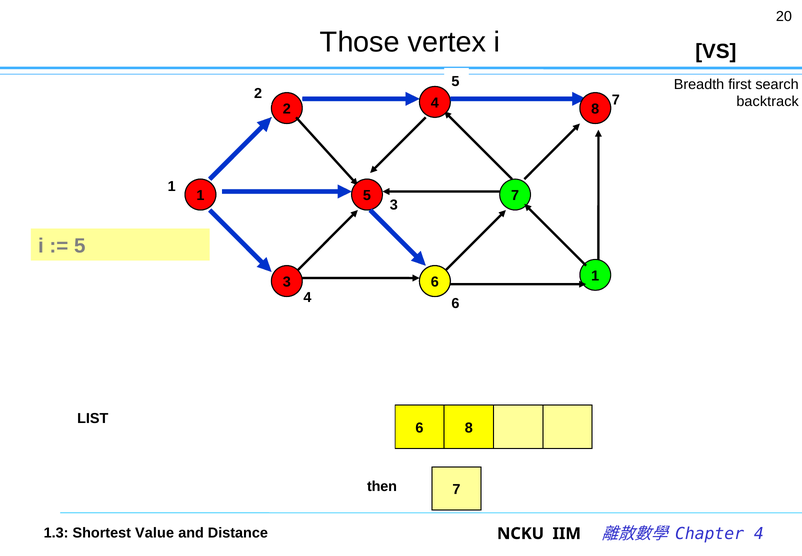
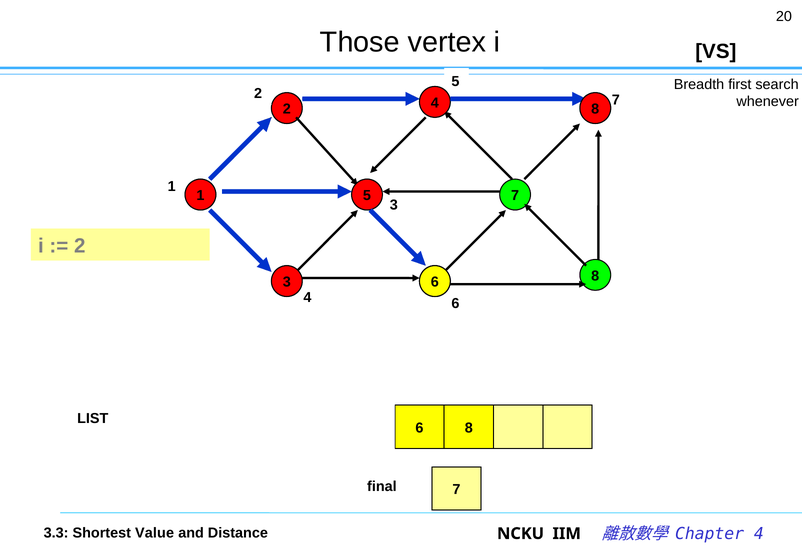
backtrack: backtrack -> whenever
5 at (80, 246): 5 -> 2
1 at (595, 275): 1 -> 8
then: then -> final
1.3: 1.3 -> 3.3
